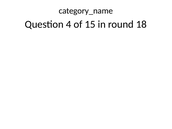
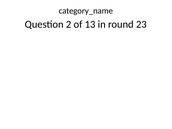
4: 4 -> 2
15: 15 -> 13
18: 18 -> 23
